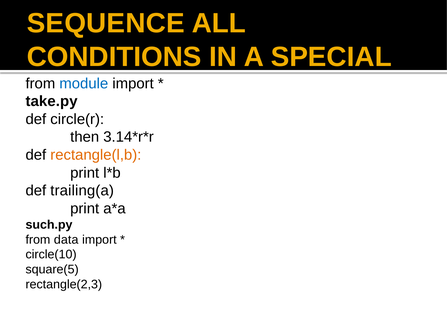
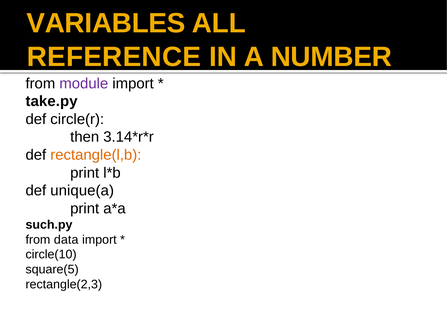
SEQUENCE: SEQUENCE -> VARIABLES
CONDITIONS: CONDITIONS -> REFERENCE
SPECIAL: SPECIAL -> NUMBER
module colour: blue -> purple
trailing(a: trailing(a -> unique(a
